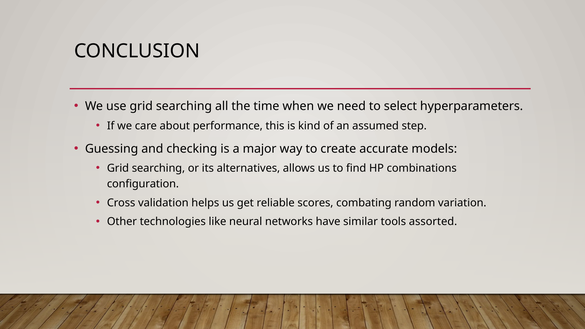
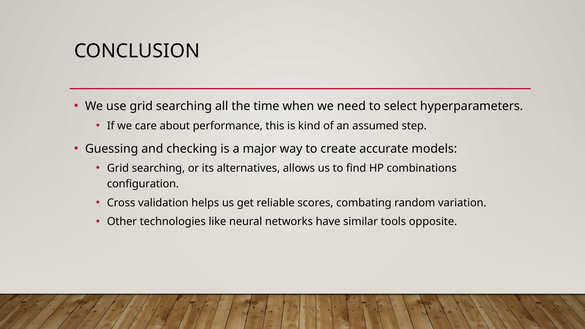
assorted: assorted -> opposite
